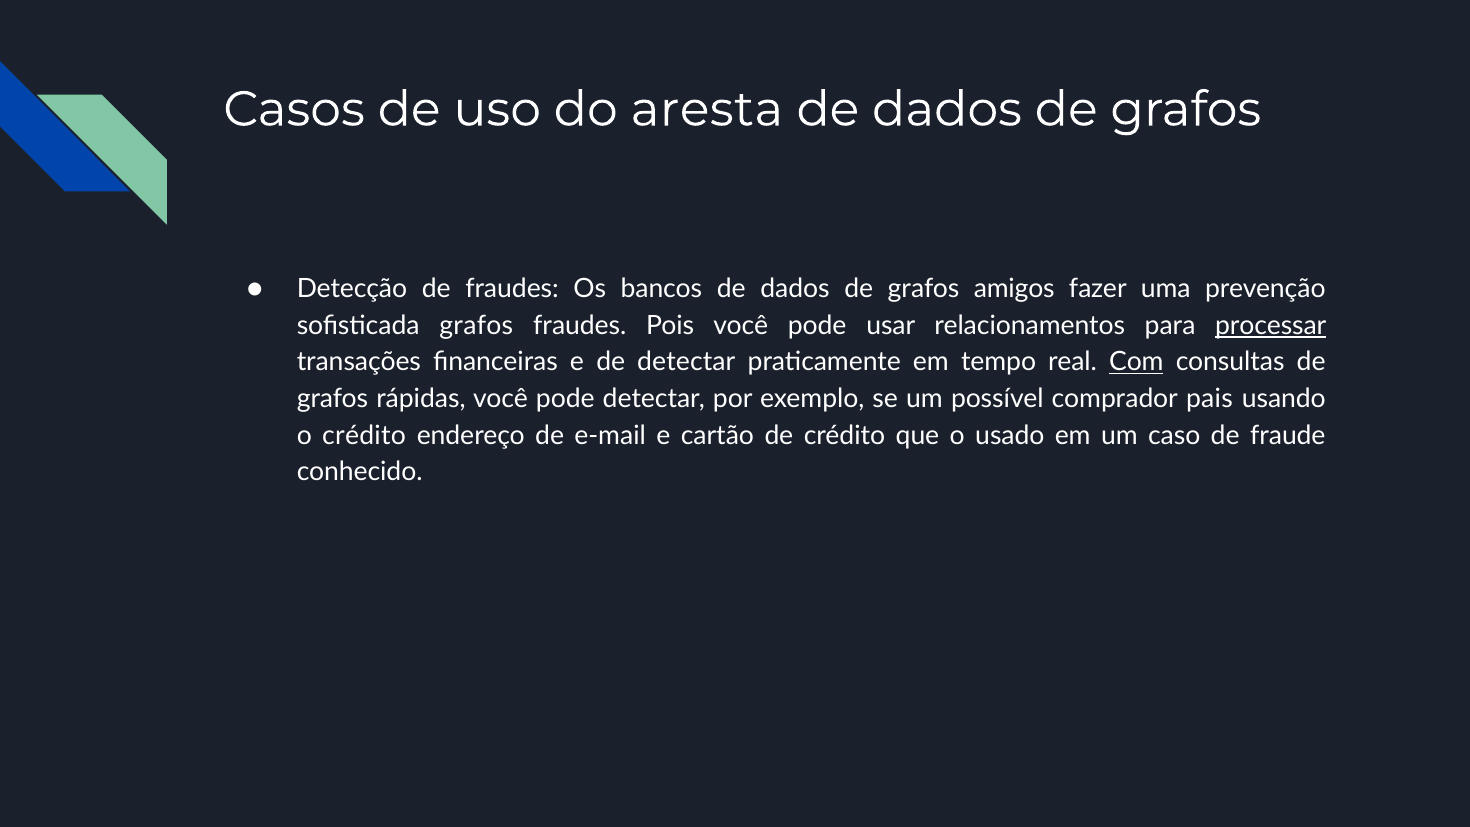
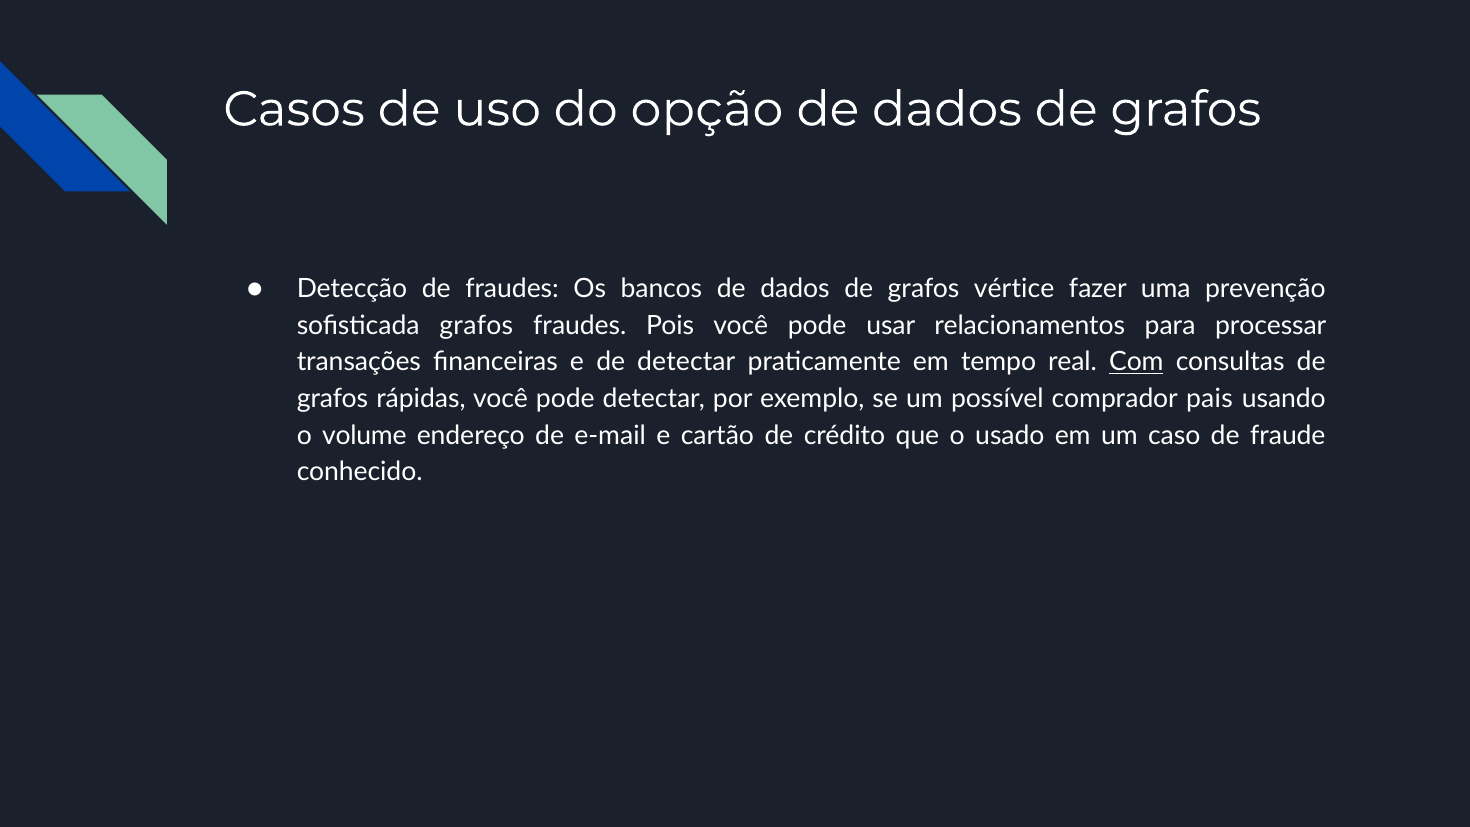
aresta: aresta -> opção
amigos: amigos -> vértice
processar underline: present -> none
o crédito: crédito -> volume
